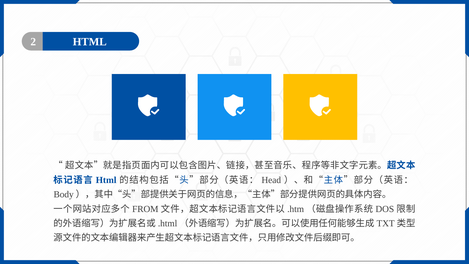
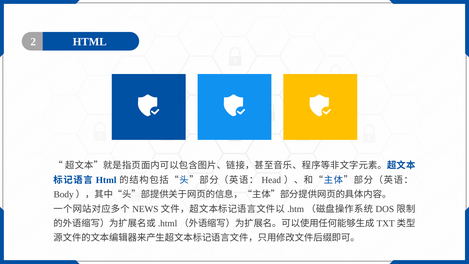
FROM: FROM -> NEWS
